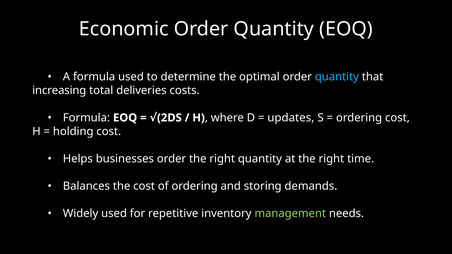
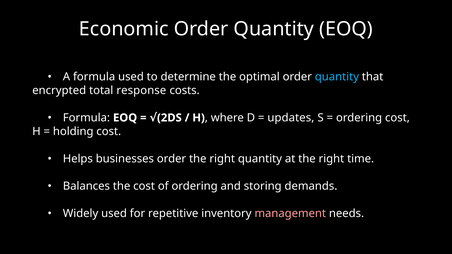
increasing: increasing -> encrypted
deliveries: deliveries -> response
management colour: light green -> pink
